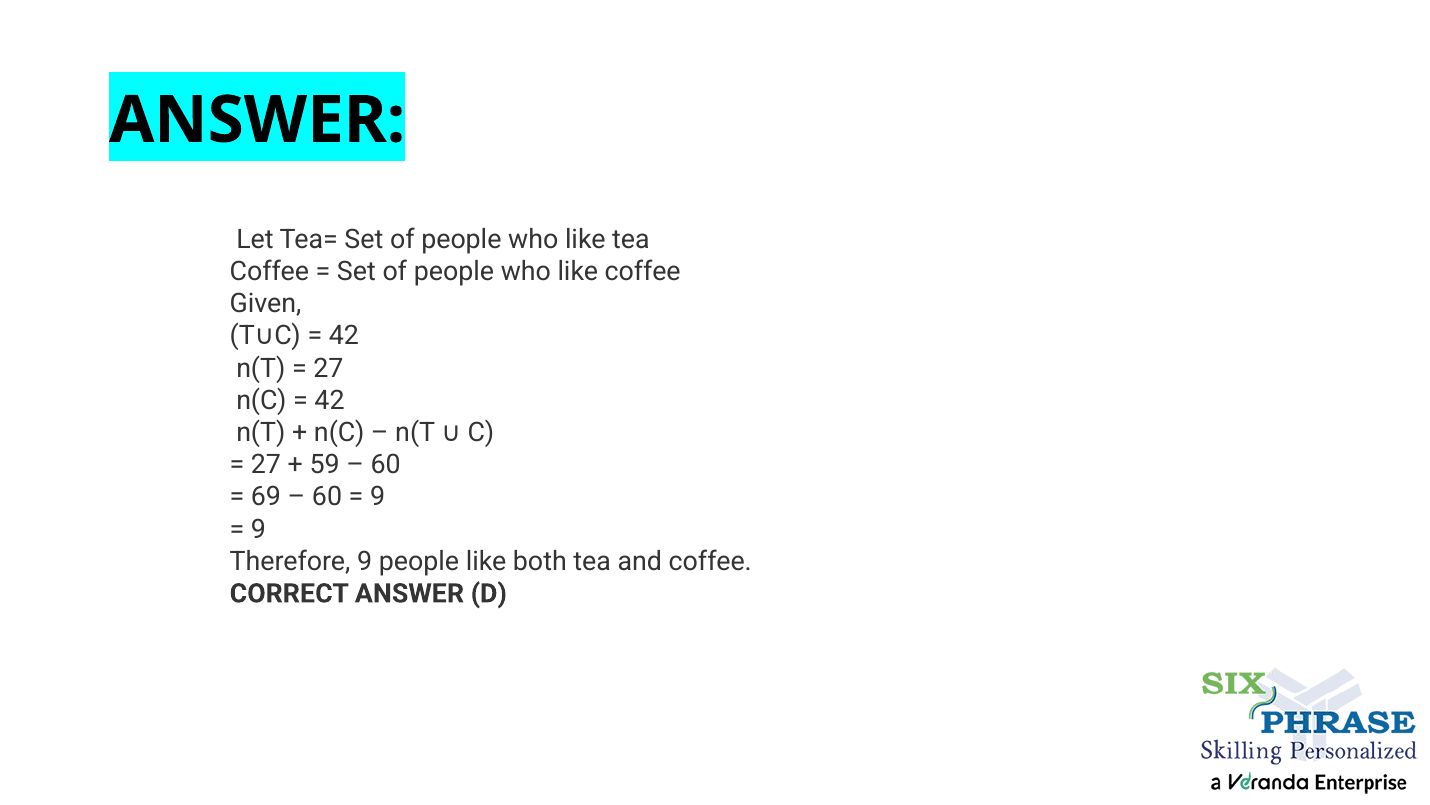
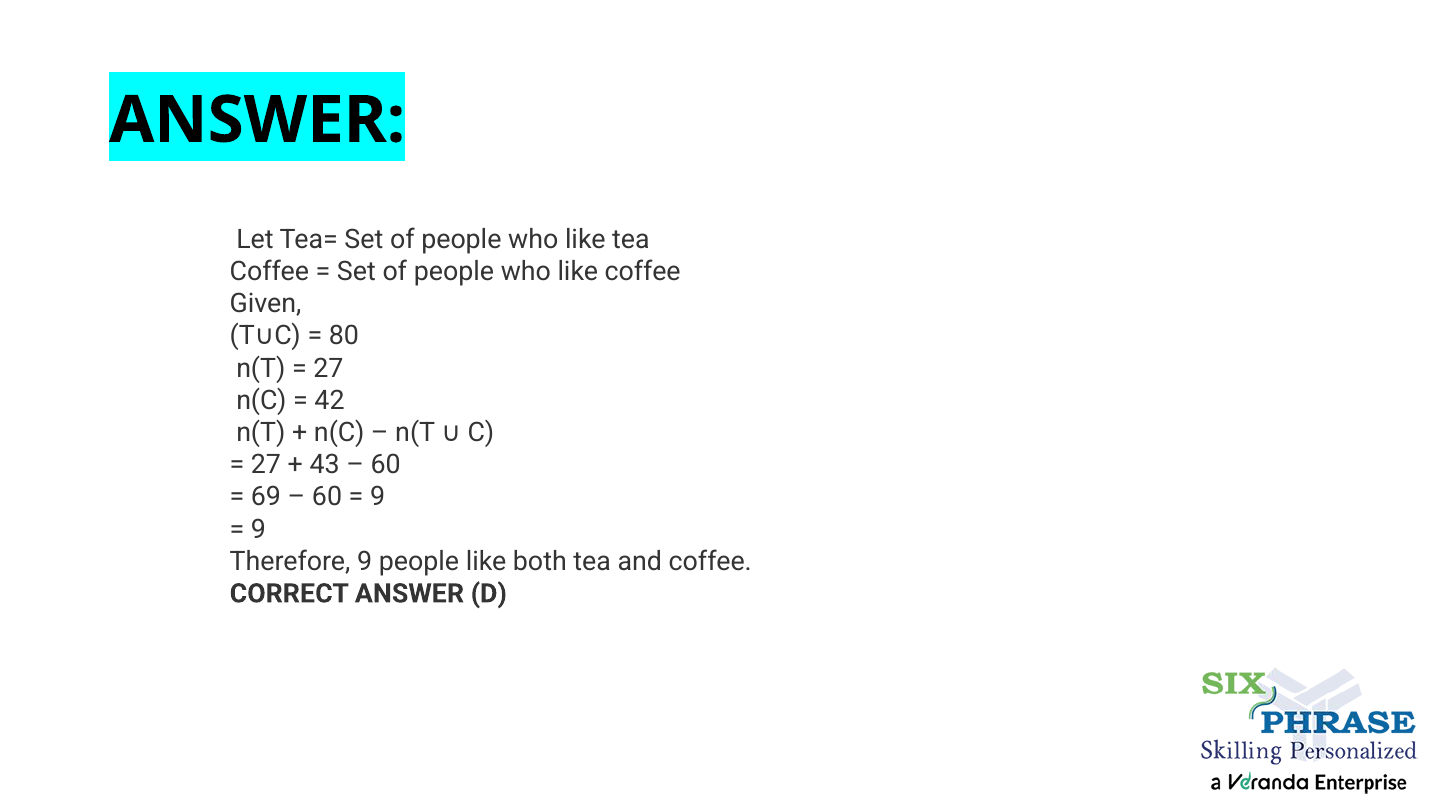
42 at (344, 336): 42 -> 80
59: 59 -> 43
